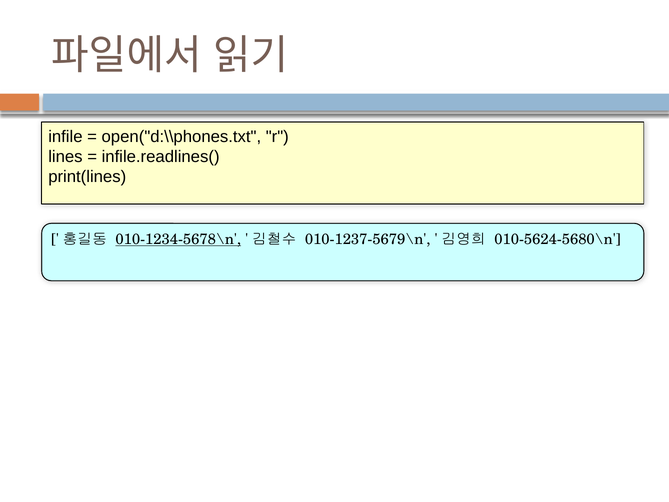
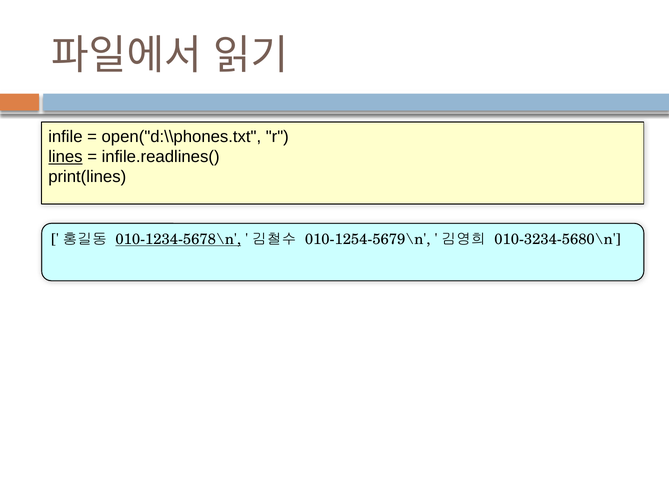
lines underline: none -> present
010-1237-5679\n: 010-1237-5679\n -> 010-1254-5679\n
010-5624-5680\n: 010-5624-5680\n -> 010-3234-5680\n
